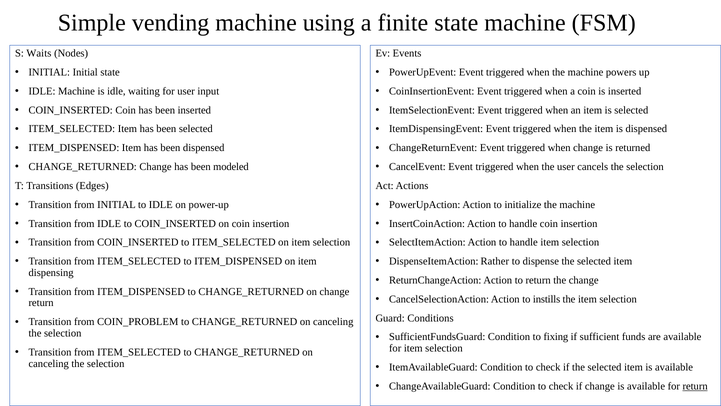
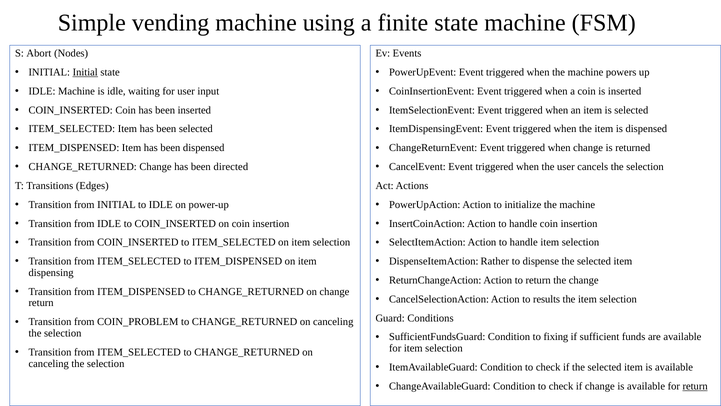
Waits: Waits -> Abort
Initial at (85, 72) underline: none -> present
modeled: modeled -> directed
instills: instills -> results
